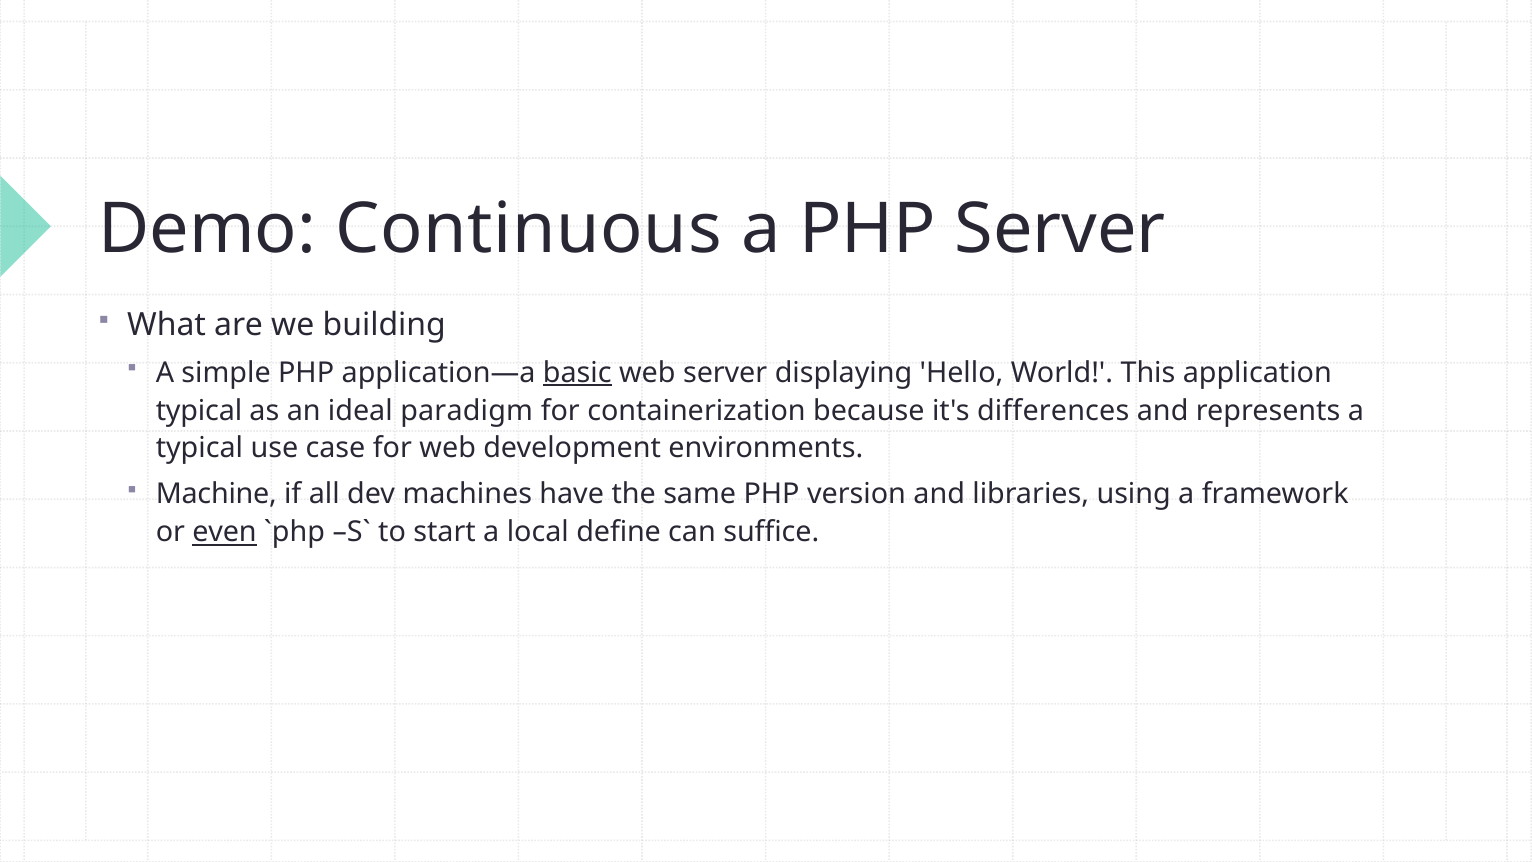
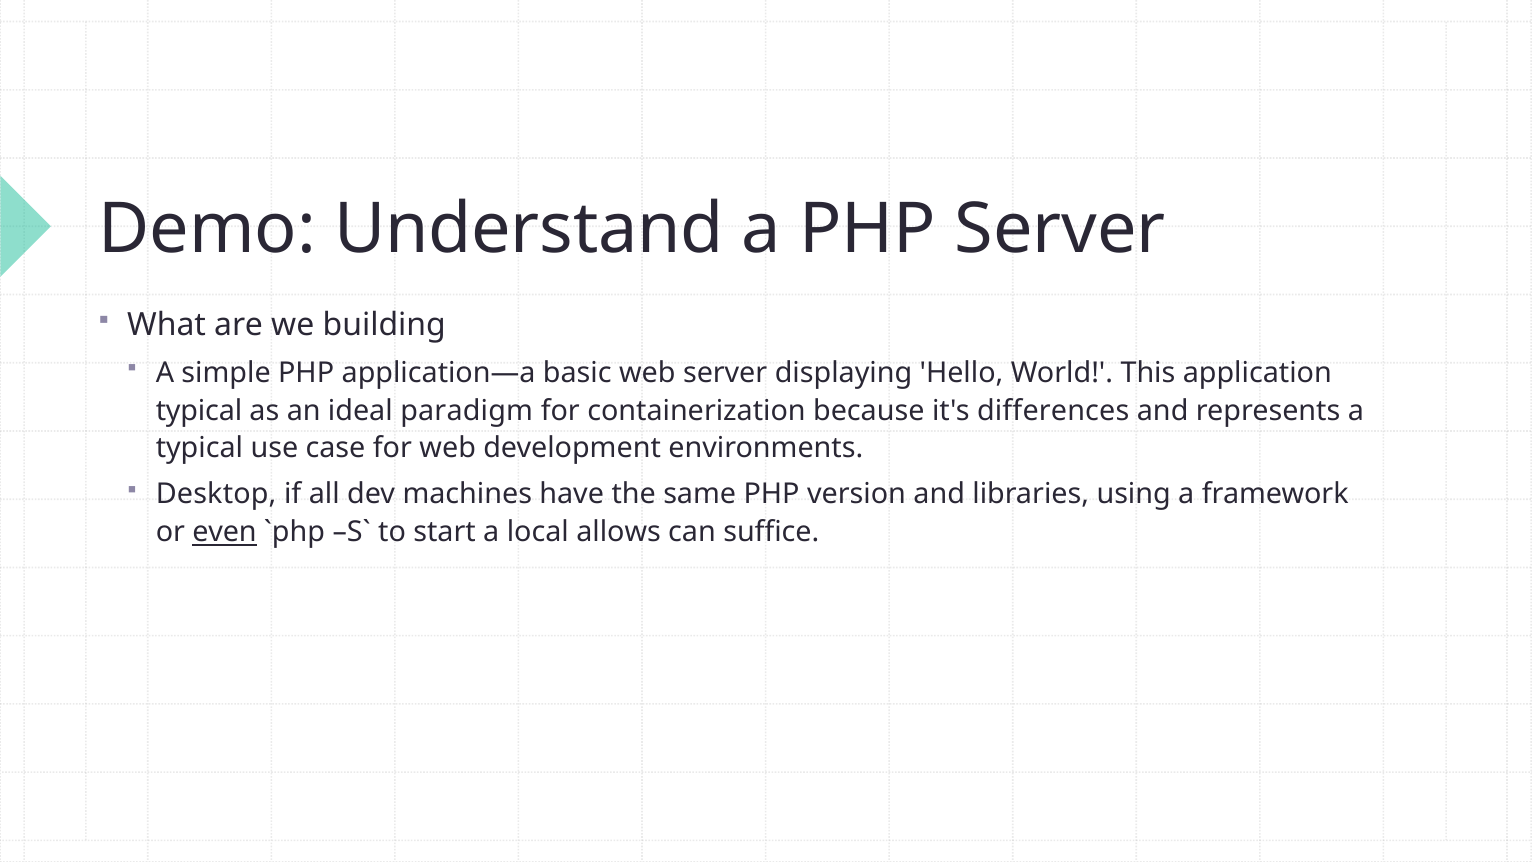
Continuous: Continuous -> Understand
basic underline: present -> none
Machine: Machine -> Desktop
define: define -> allows
